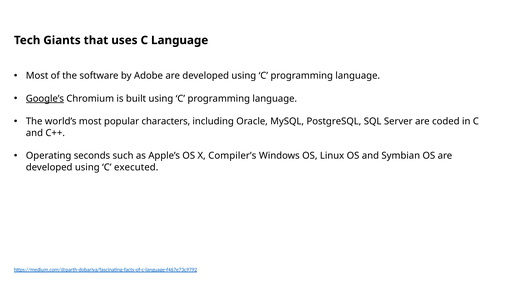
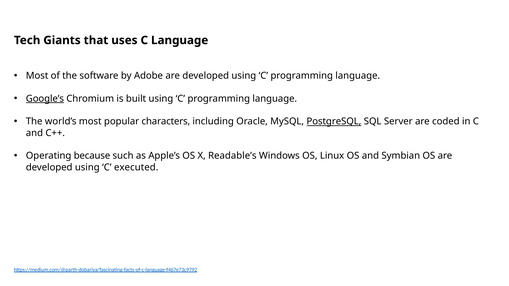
PostgreSQL underline: none -> present
seconds: seconds -> because
Compiler’s: Compiler’s -> Readable’s
